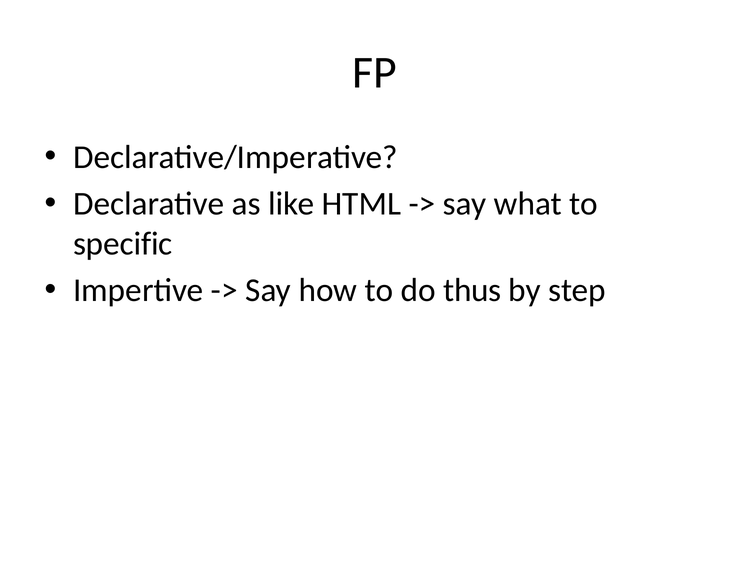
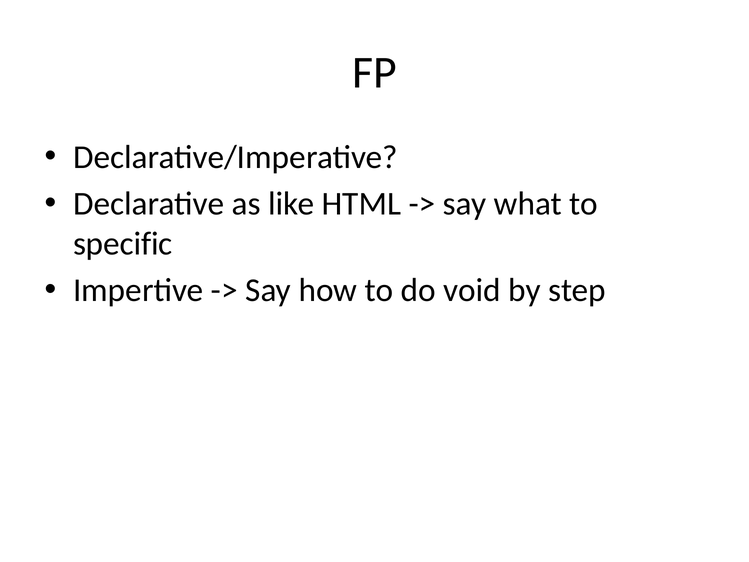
thus: thus -> void
